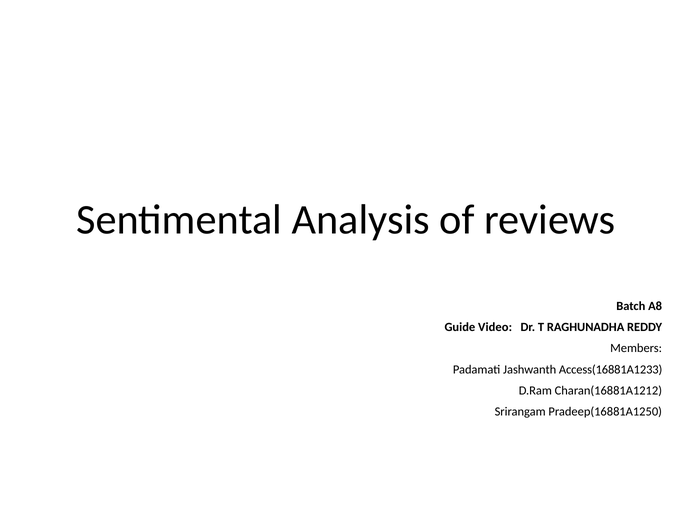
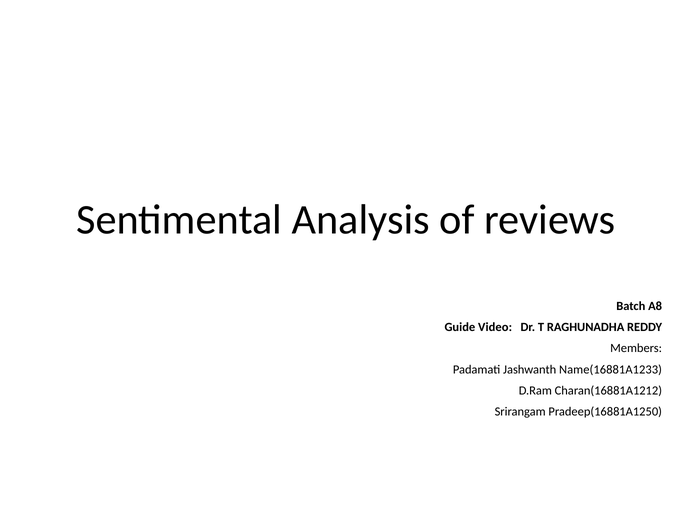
Access(16881A1233: Access(16881A1233 -> Name(16881A1233
